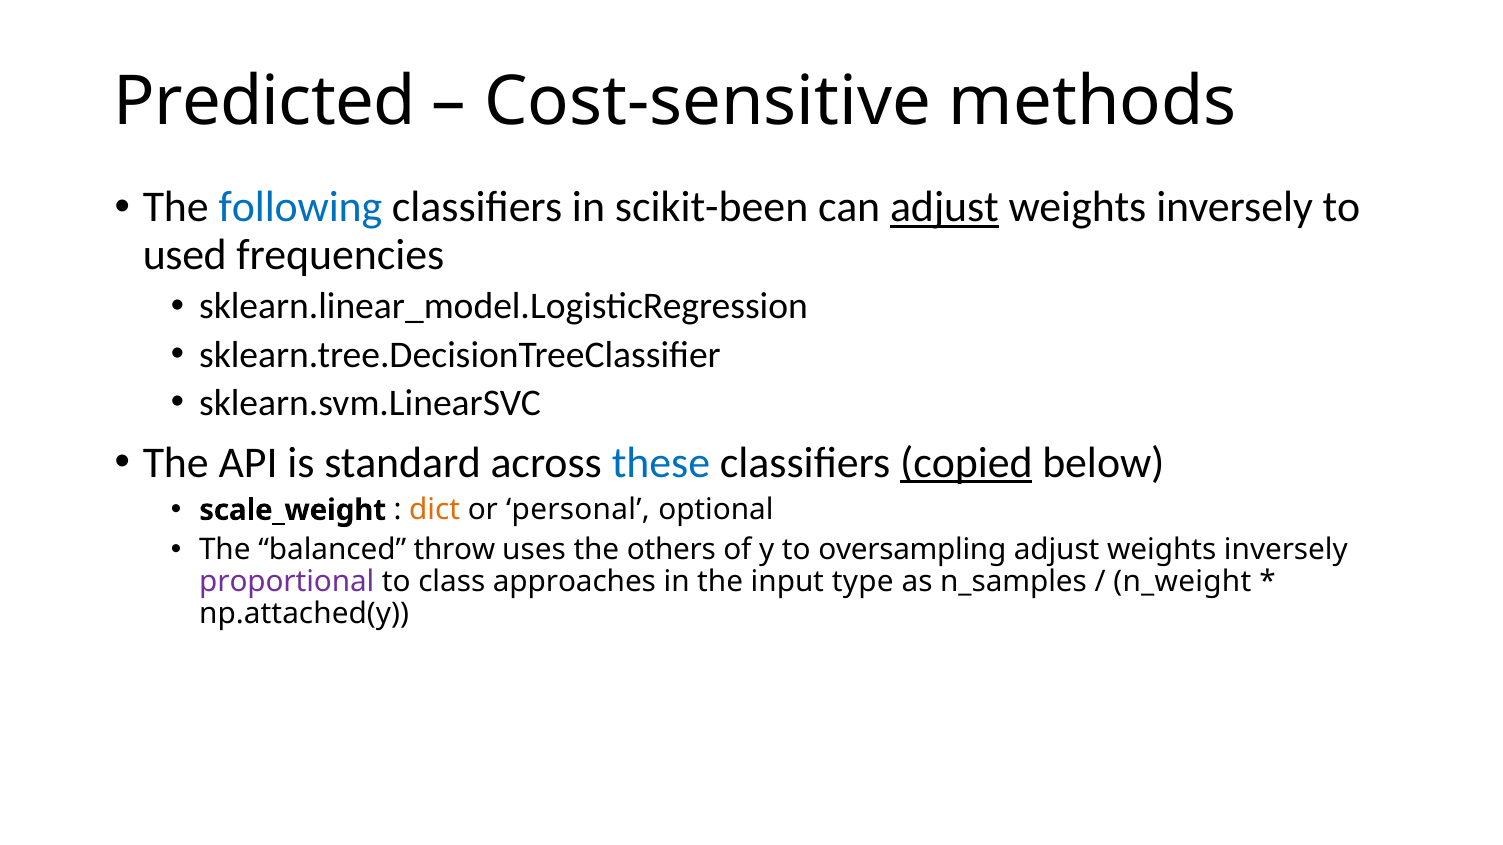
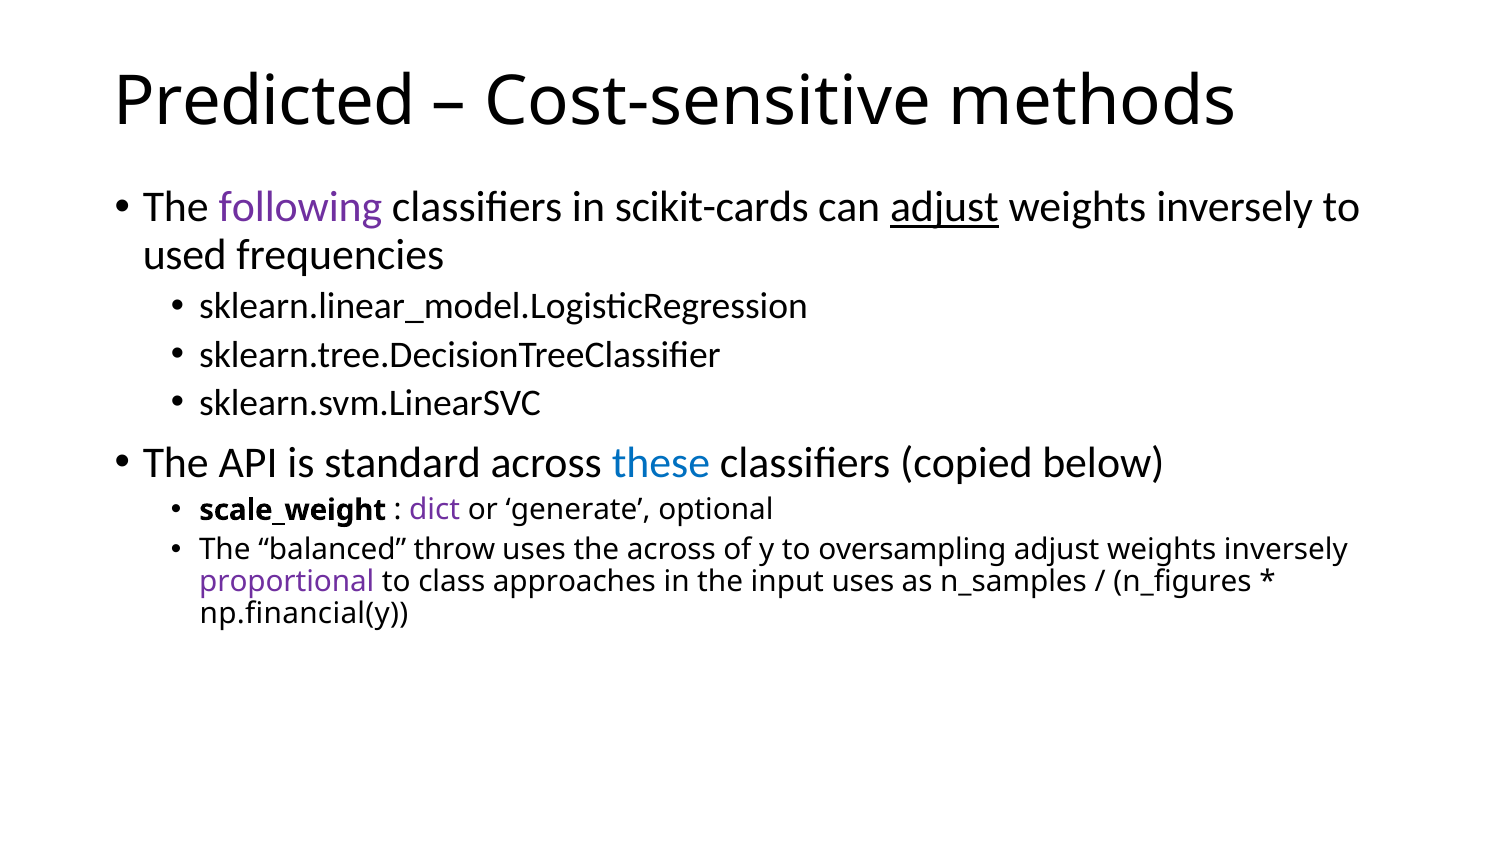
following colour: blue -> purple
scikit-been: scikit-been -> scikit-cards
copied underline: present -> none
dict colour: orange -> purple
personal: personal -> generate
the others: others -> across
input type: type -> uses
n_weight: n_weight -> n_figures
np.attached(y: np.attached(y -> np.financial(y
